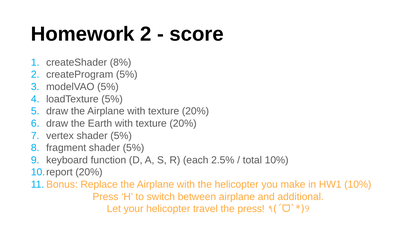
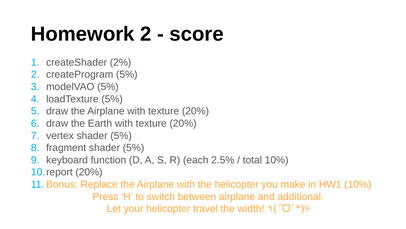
8%: 8% -> 2%
the press: press -> width
